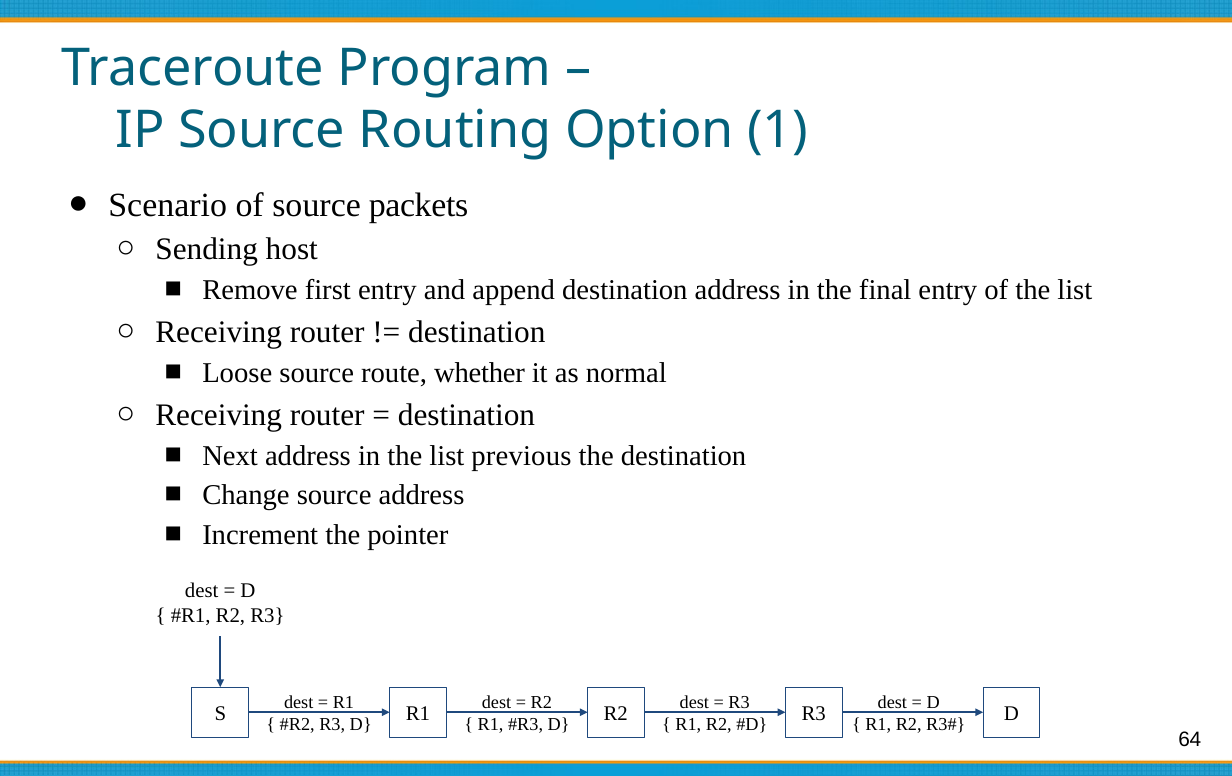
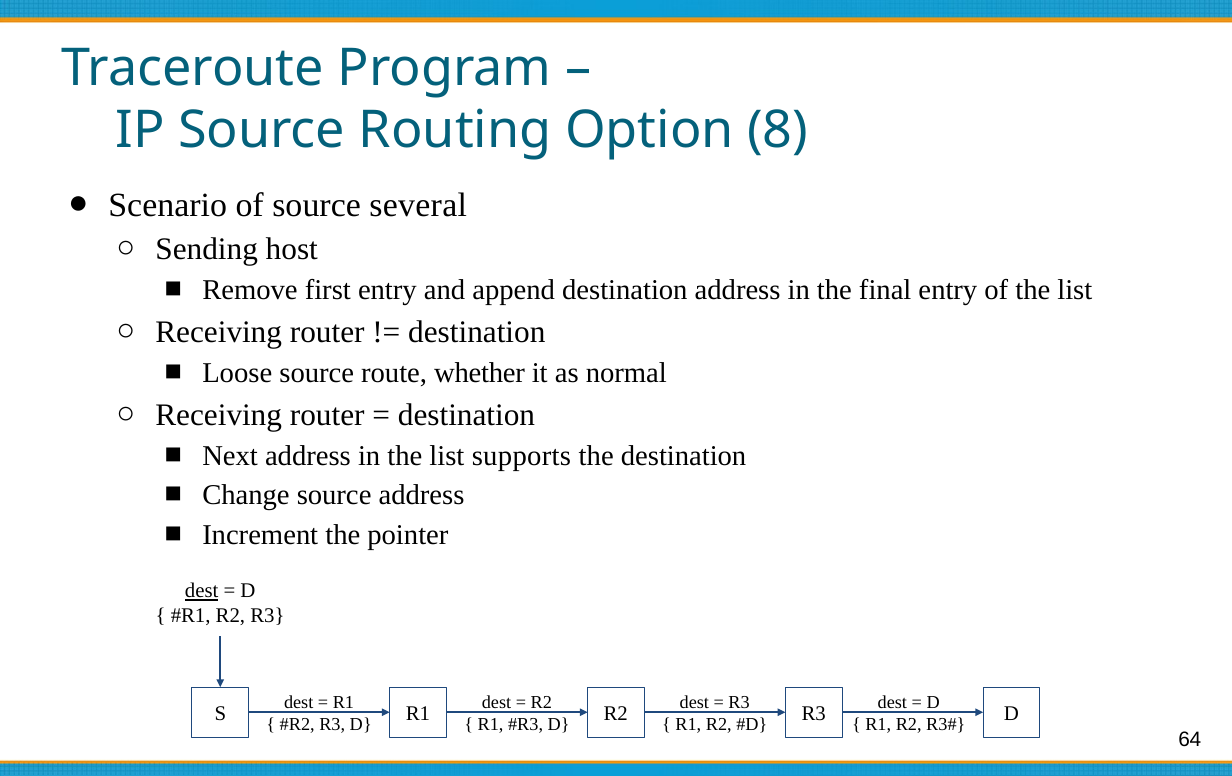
1: 1 -> 8
packets: packets -> several
previous: previous -> supports
dest at (202, 591) underline: none -> present
